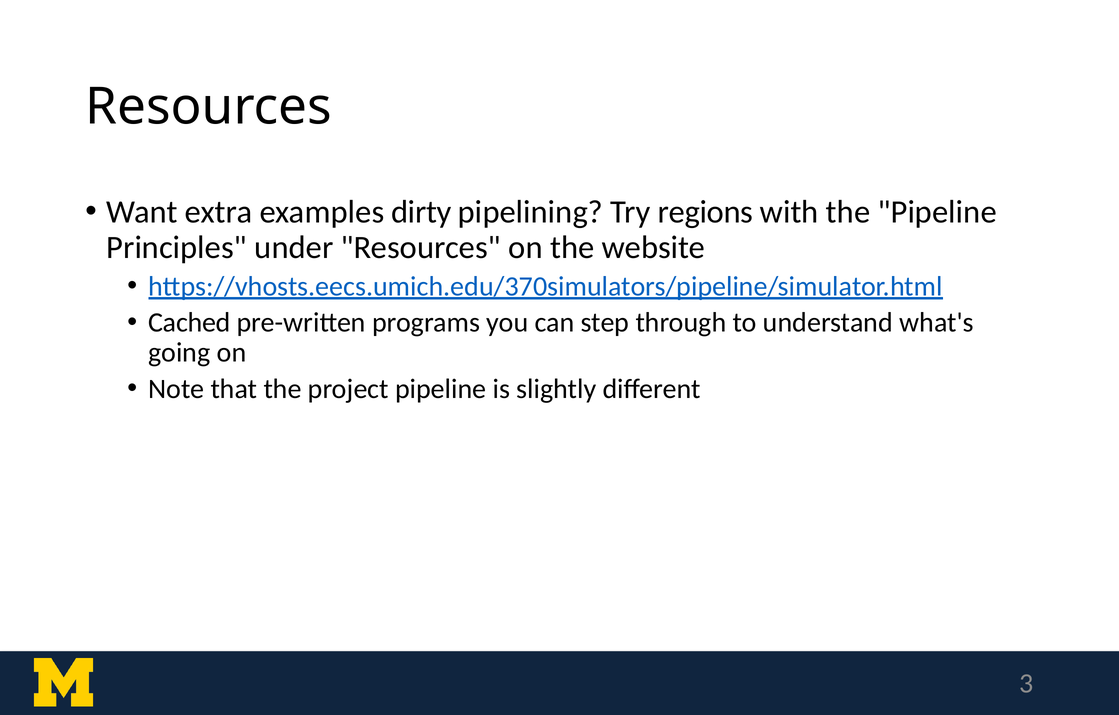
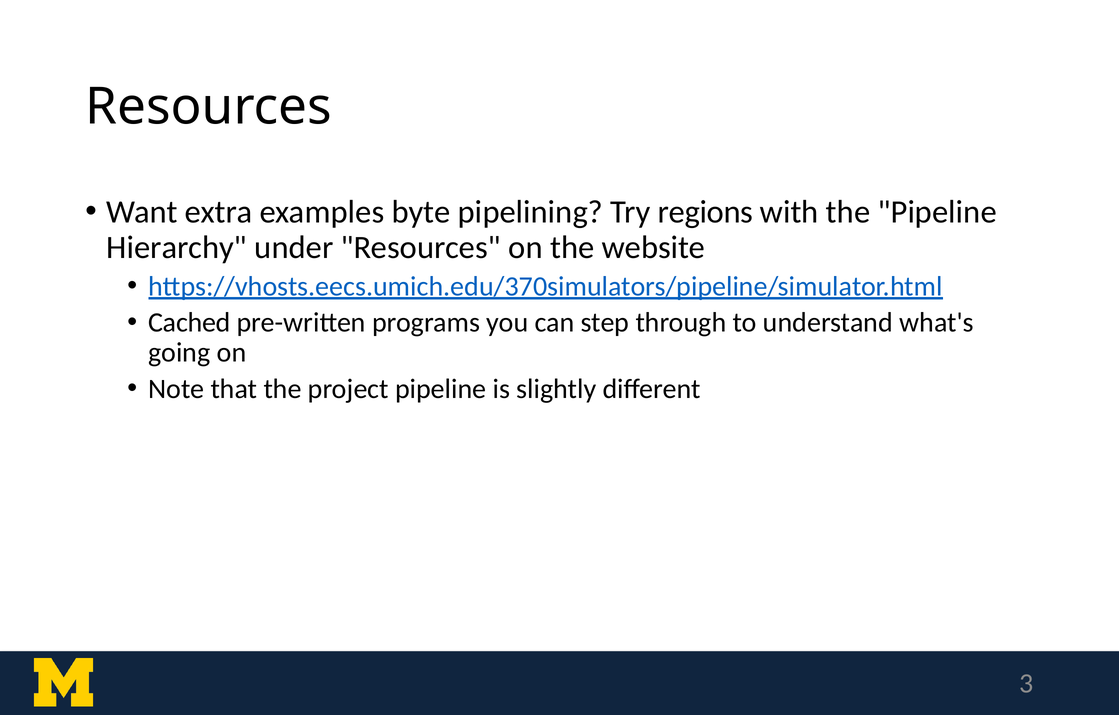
dirty: dirty -> byte
Principles: Principles -> Hierarchy
